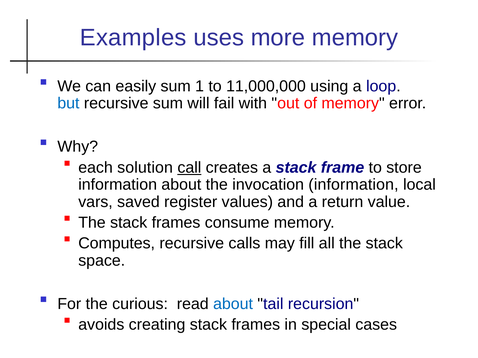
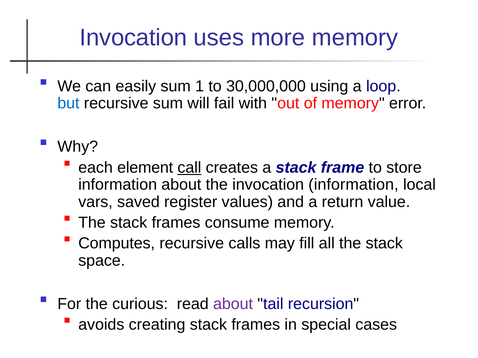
Examples at (133, 38): Examples -> Invocation
11,000,000: 11,000,000 -> 30,000,000
solution: solution -> element
about at (233, 304) colour: blue -> purple
